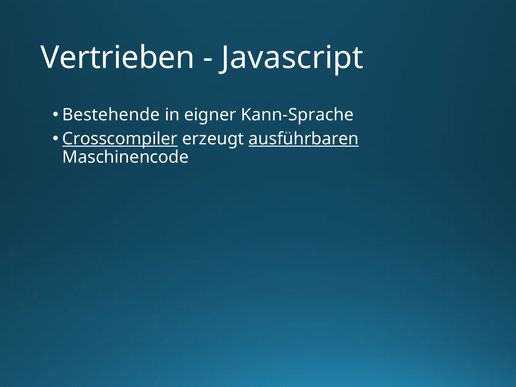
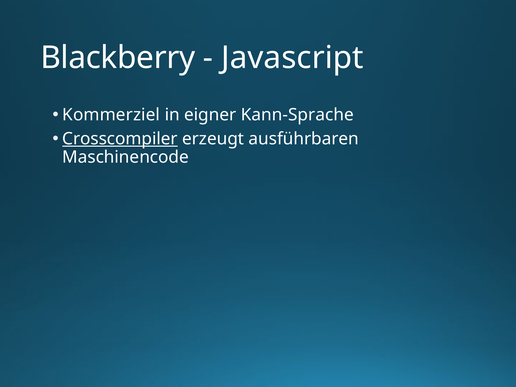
Vertrieben: Vertrieben -> Blackberry
Bestehende: Bestehende -> Kommerziel
ausführbaren underline: present -> none
